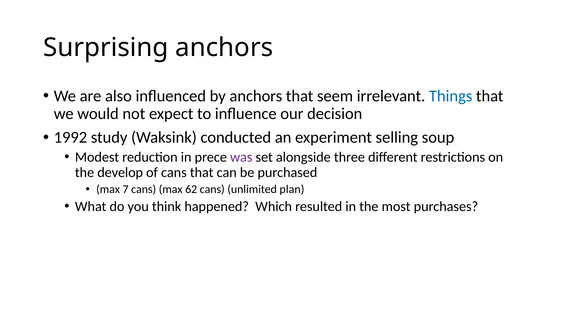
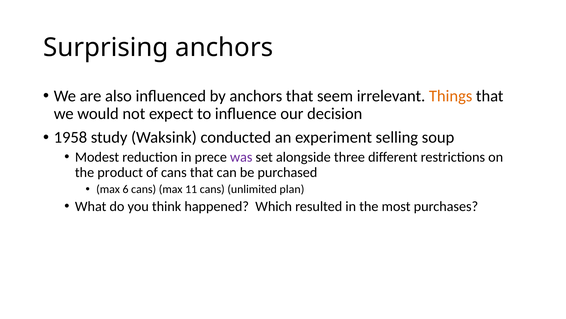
Things colour: blue -> orange
1992: 1992 -> 1958
develop: develop -> product
7: 7 -> 6
62: 62 -> 11
